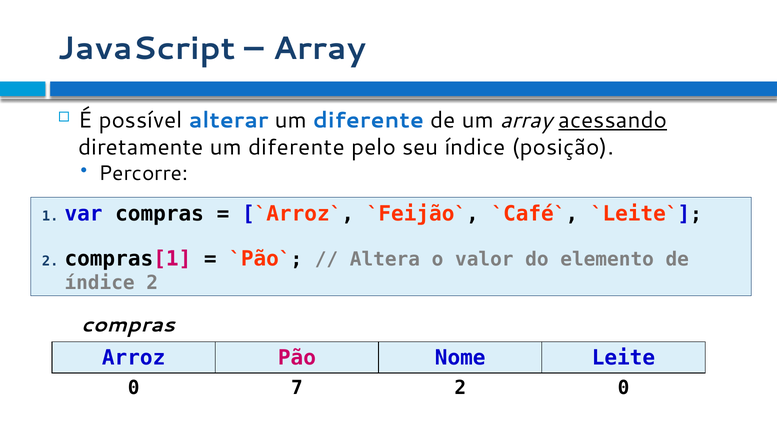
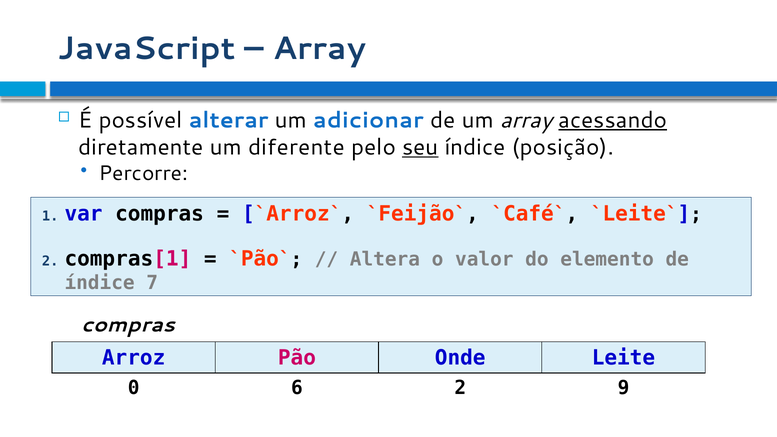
alterar um diferente: diferente -> adicionar
seu underline: none -> present
índice 2: 2 -> 7
Nome: Nome -> Onde
7: 7 -> 6
2 0: 0 -> 9
